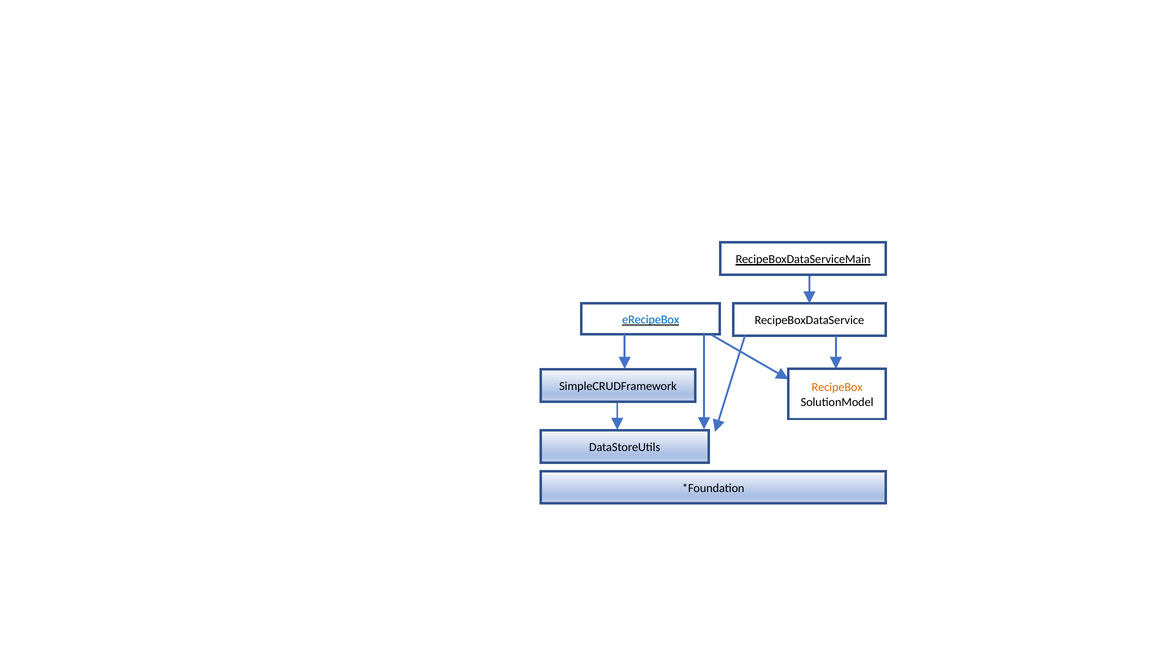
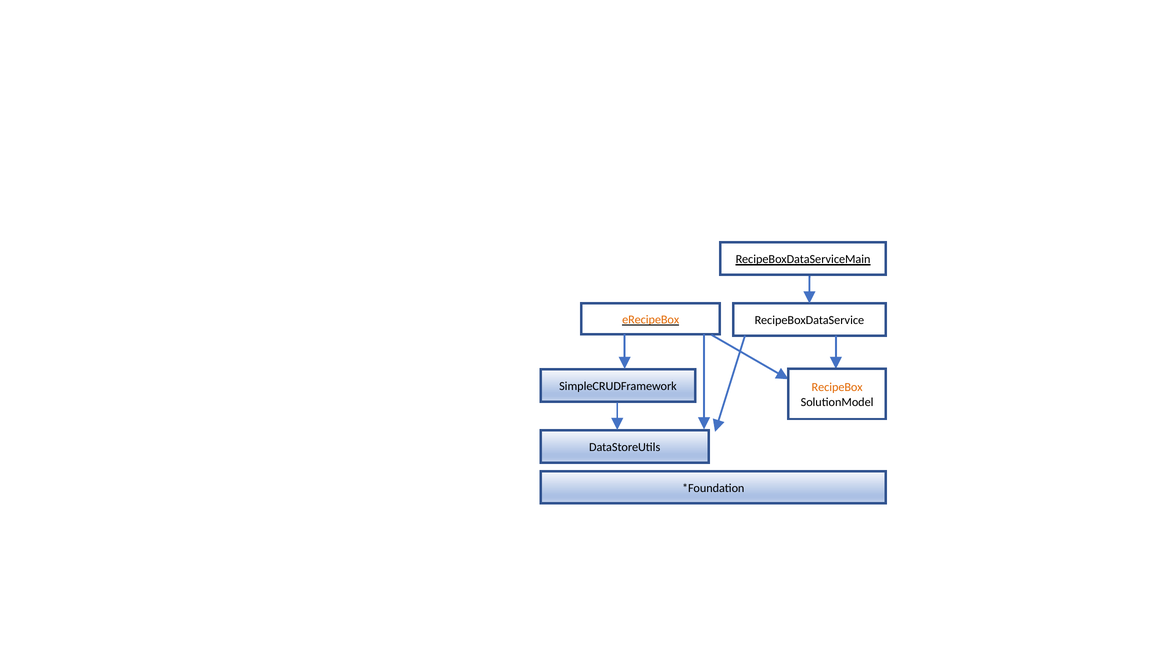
eRecipeBox colour: blue -> orange
